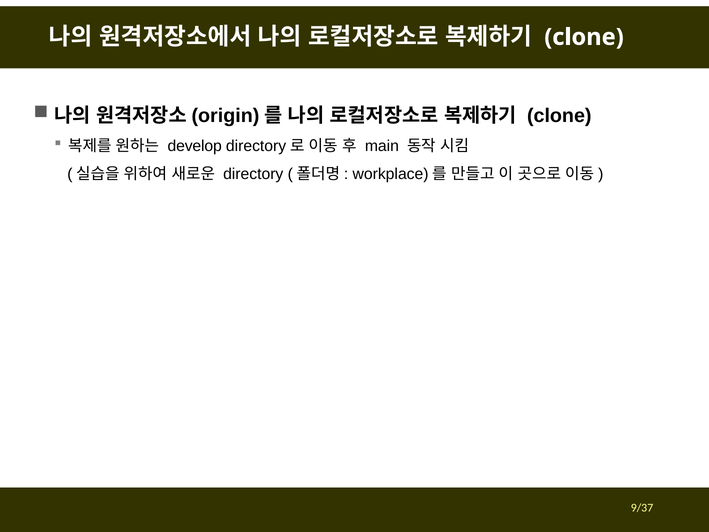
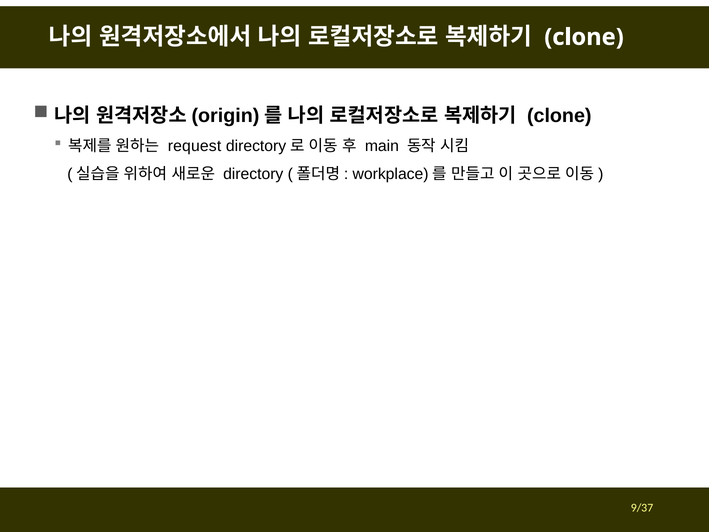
develop: develop -> request
